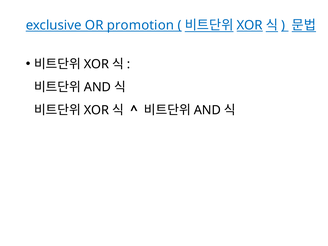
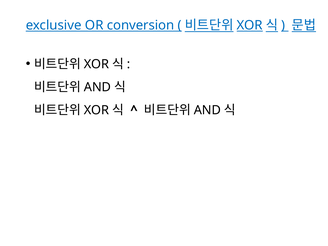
promotion: promotion -> conversion
